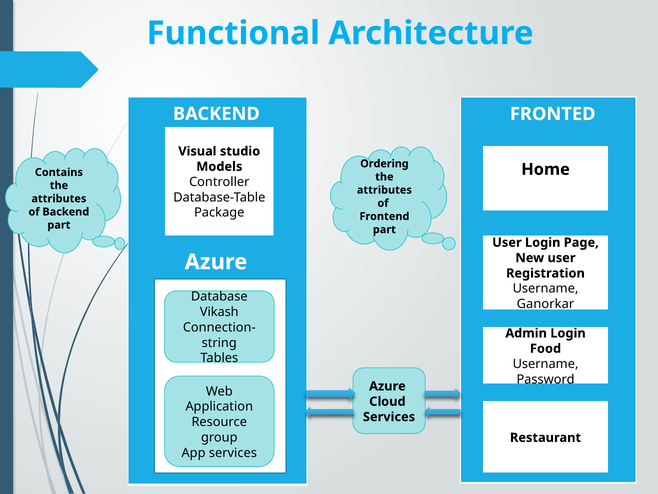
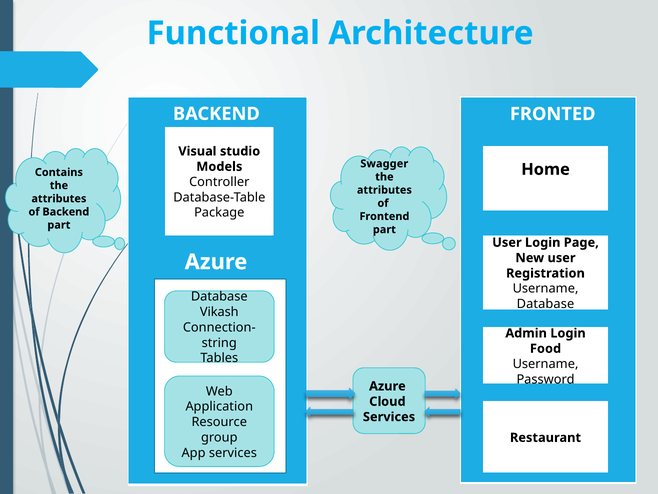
Ordering: Ordering -> Swagger
Ganorkar at (545, 304): Ganorkar -> Database
